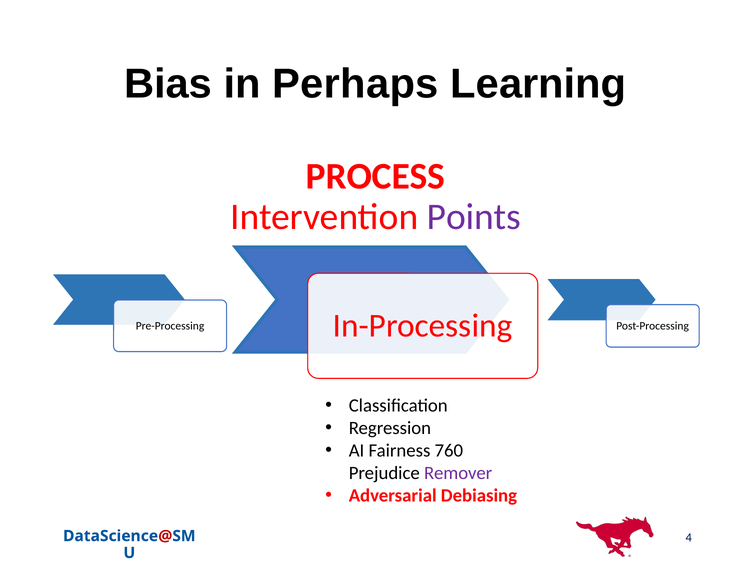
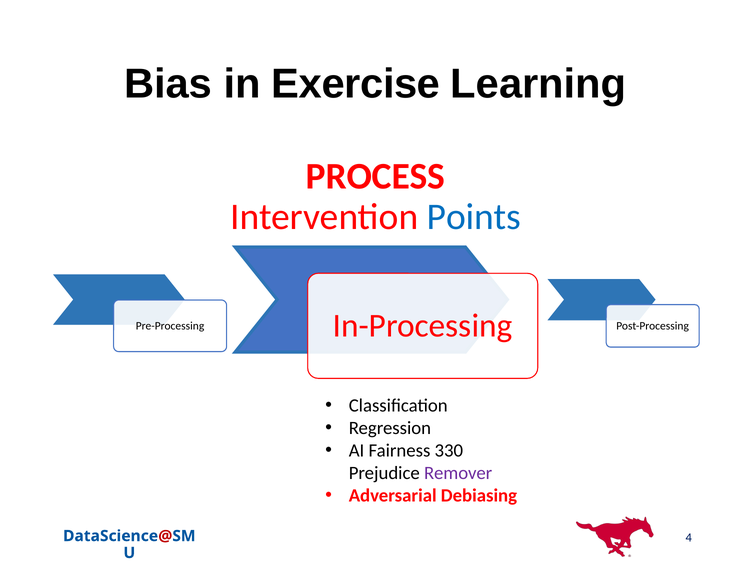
Perhaps: Perhaps -> Exercise
Points colour: purple -> blue
760: 760 -> 330
